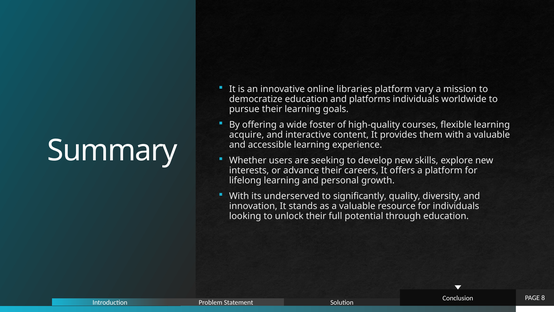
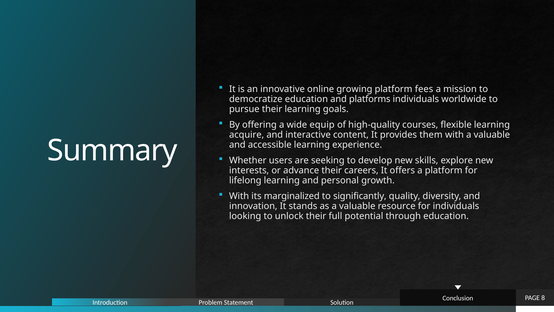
libraries: libraries -> growing
vary: vary -> fees
foster: foster -> equip
underserved: underserved -> marginalized
